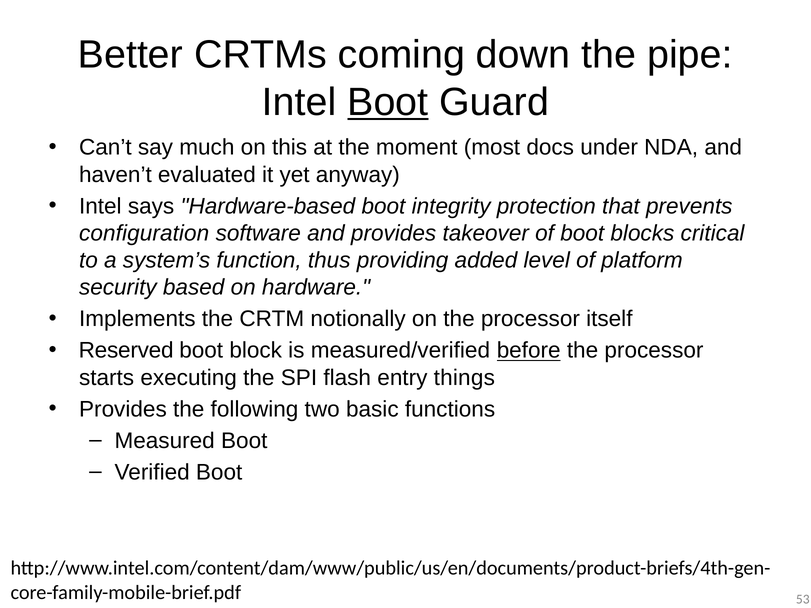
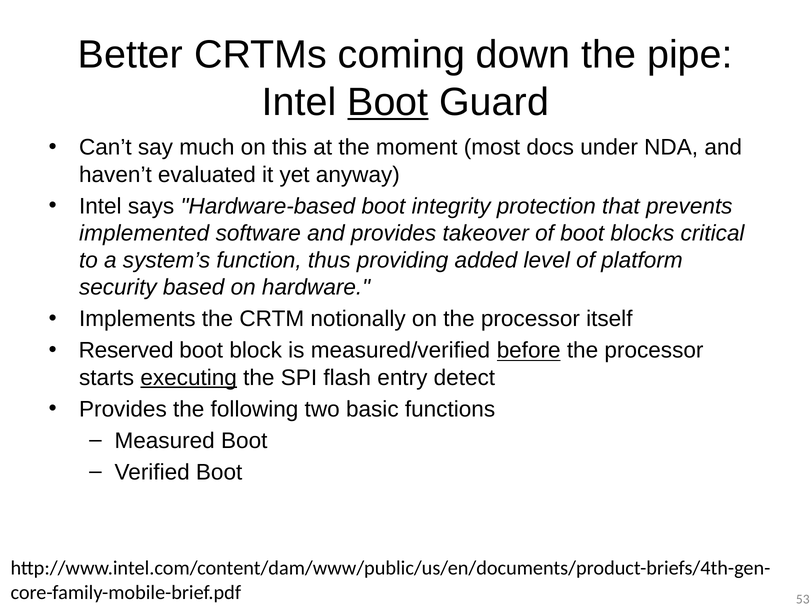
configuration: configuration -> implemented
executing underline: none -> present
things: things -> detect
